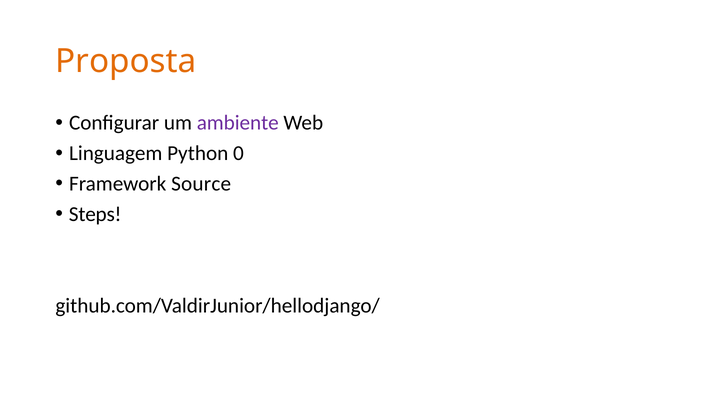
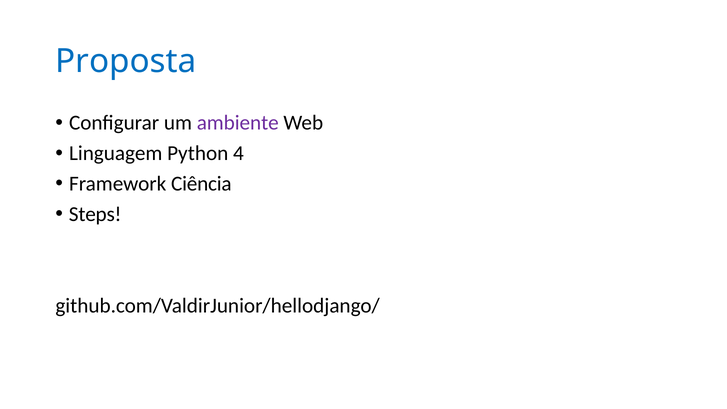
Proposta colour: orange -> blue
0: 0 -> 4
Source: Source -> Ciência
